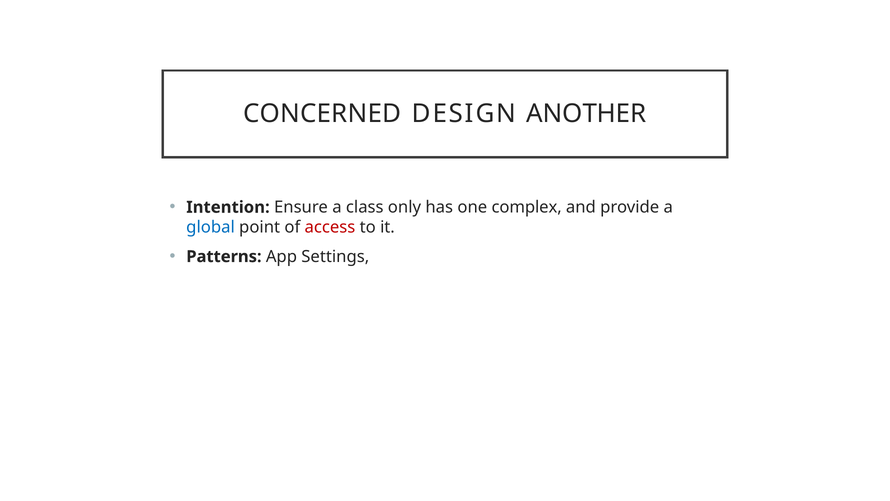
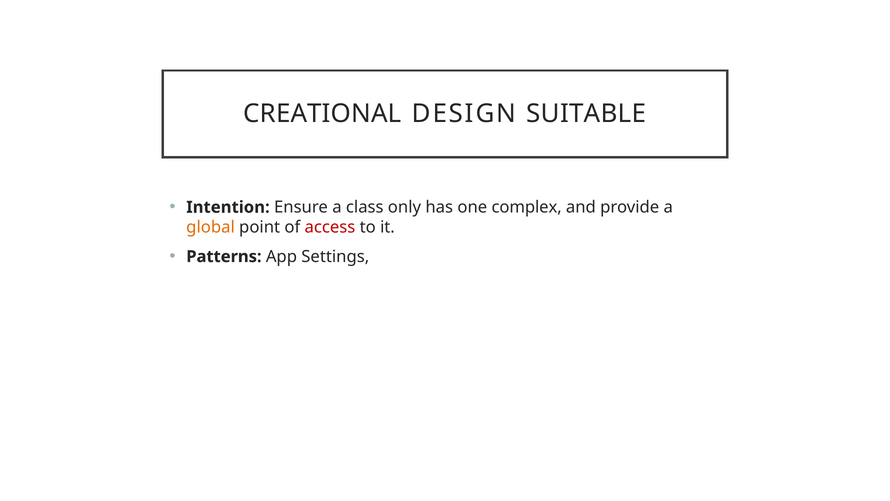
CONCERNED: CONCERNED -> CREATIONAL
ANOTHER: ANOTHER -> SUITABLE
global colour: blue -> orange
